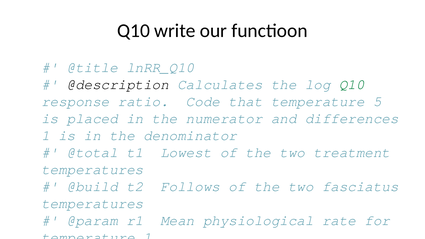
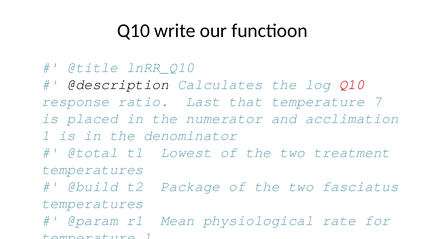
Q10 at (352, 84) colour: green -> red
Code: Code -> Last
temperature 5: 5 -> 7
differences: differences -> acclimation
Follows: Follows -> Package
